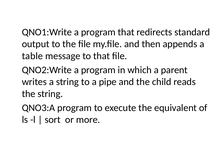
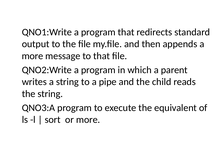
table at (32, 56): table -> more
